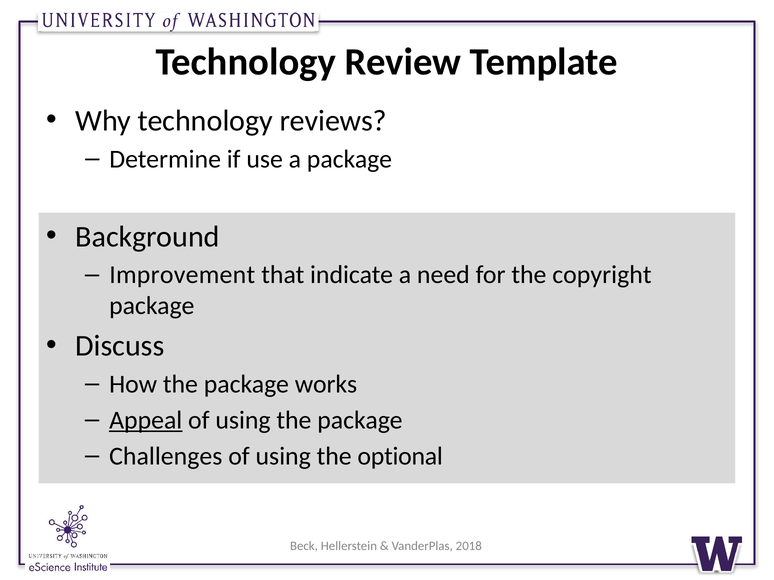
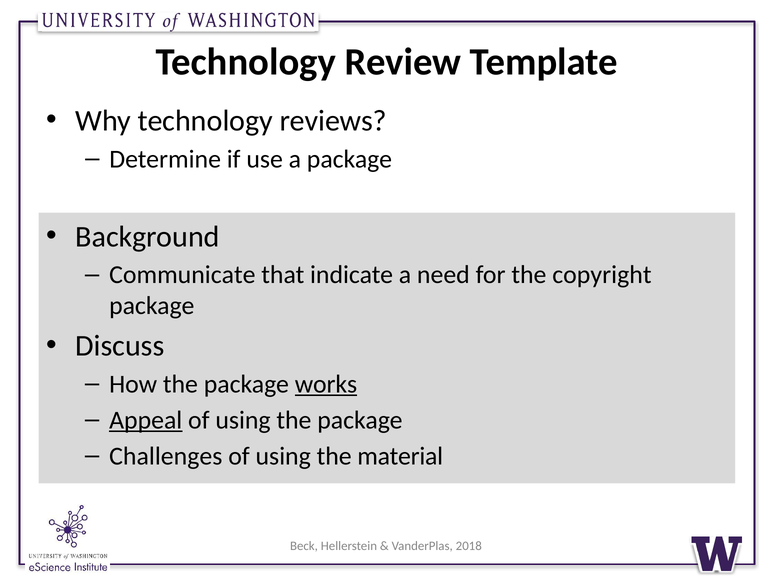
Improvement: Improvement -> Communicate
works underline: none -> present
optional: optional -> material
